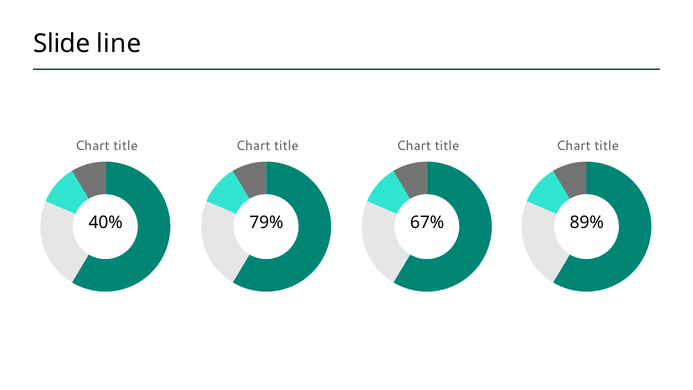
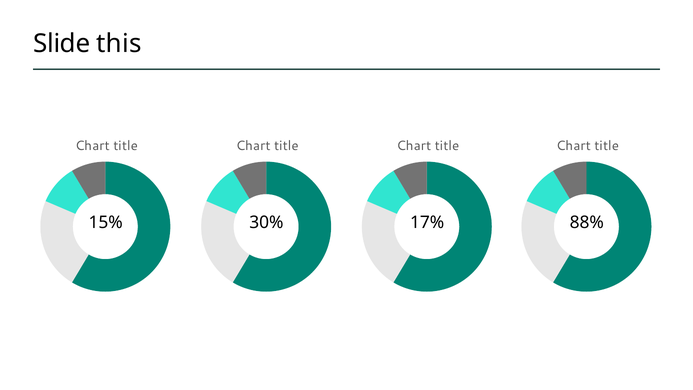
line: line -> this
40%: 40% -> 15%
79%: 79% -> 30%
67%: 67% -> 17%
89%: 89% -> 88%
